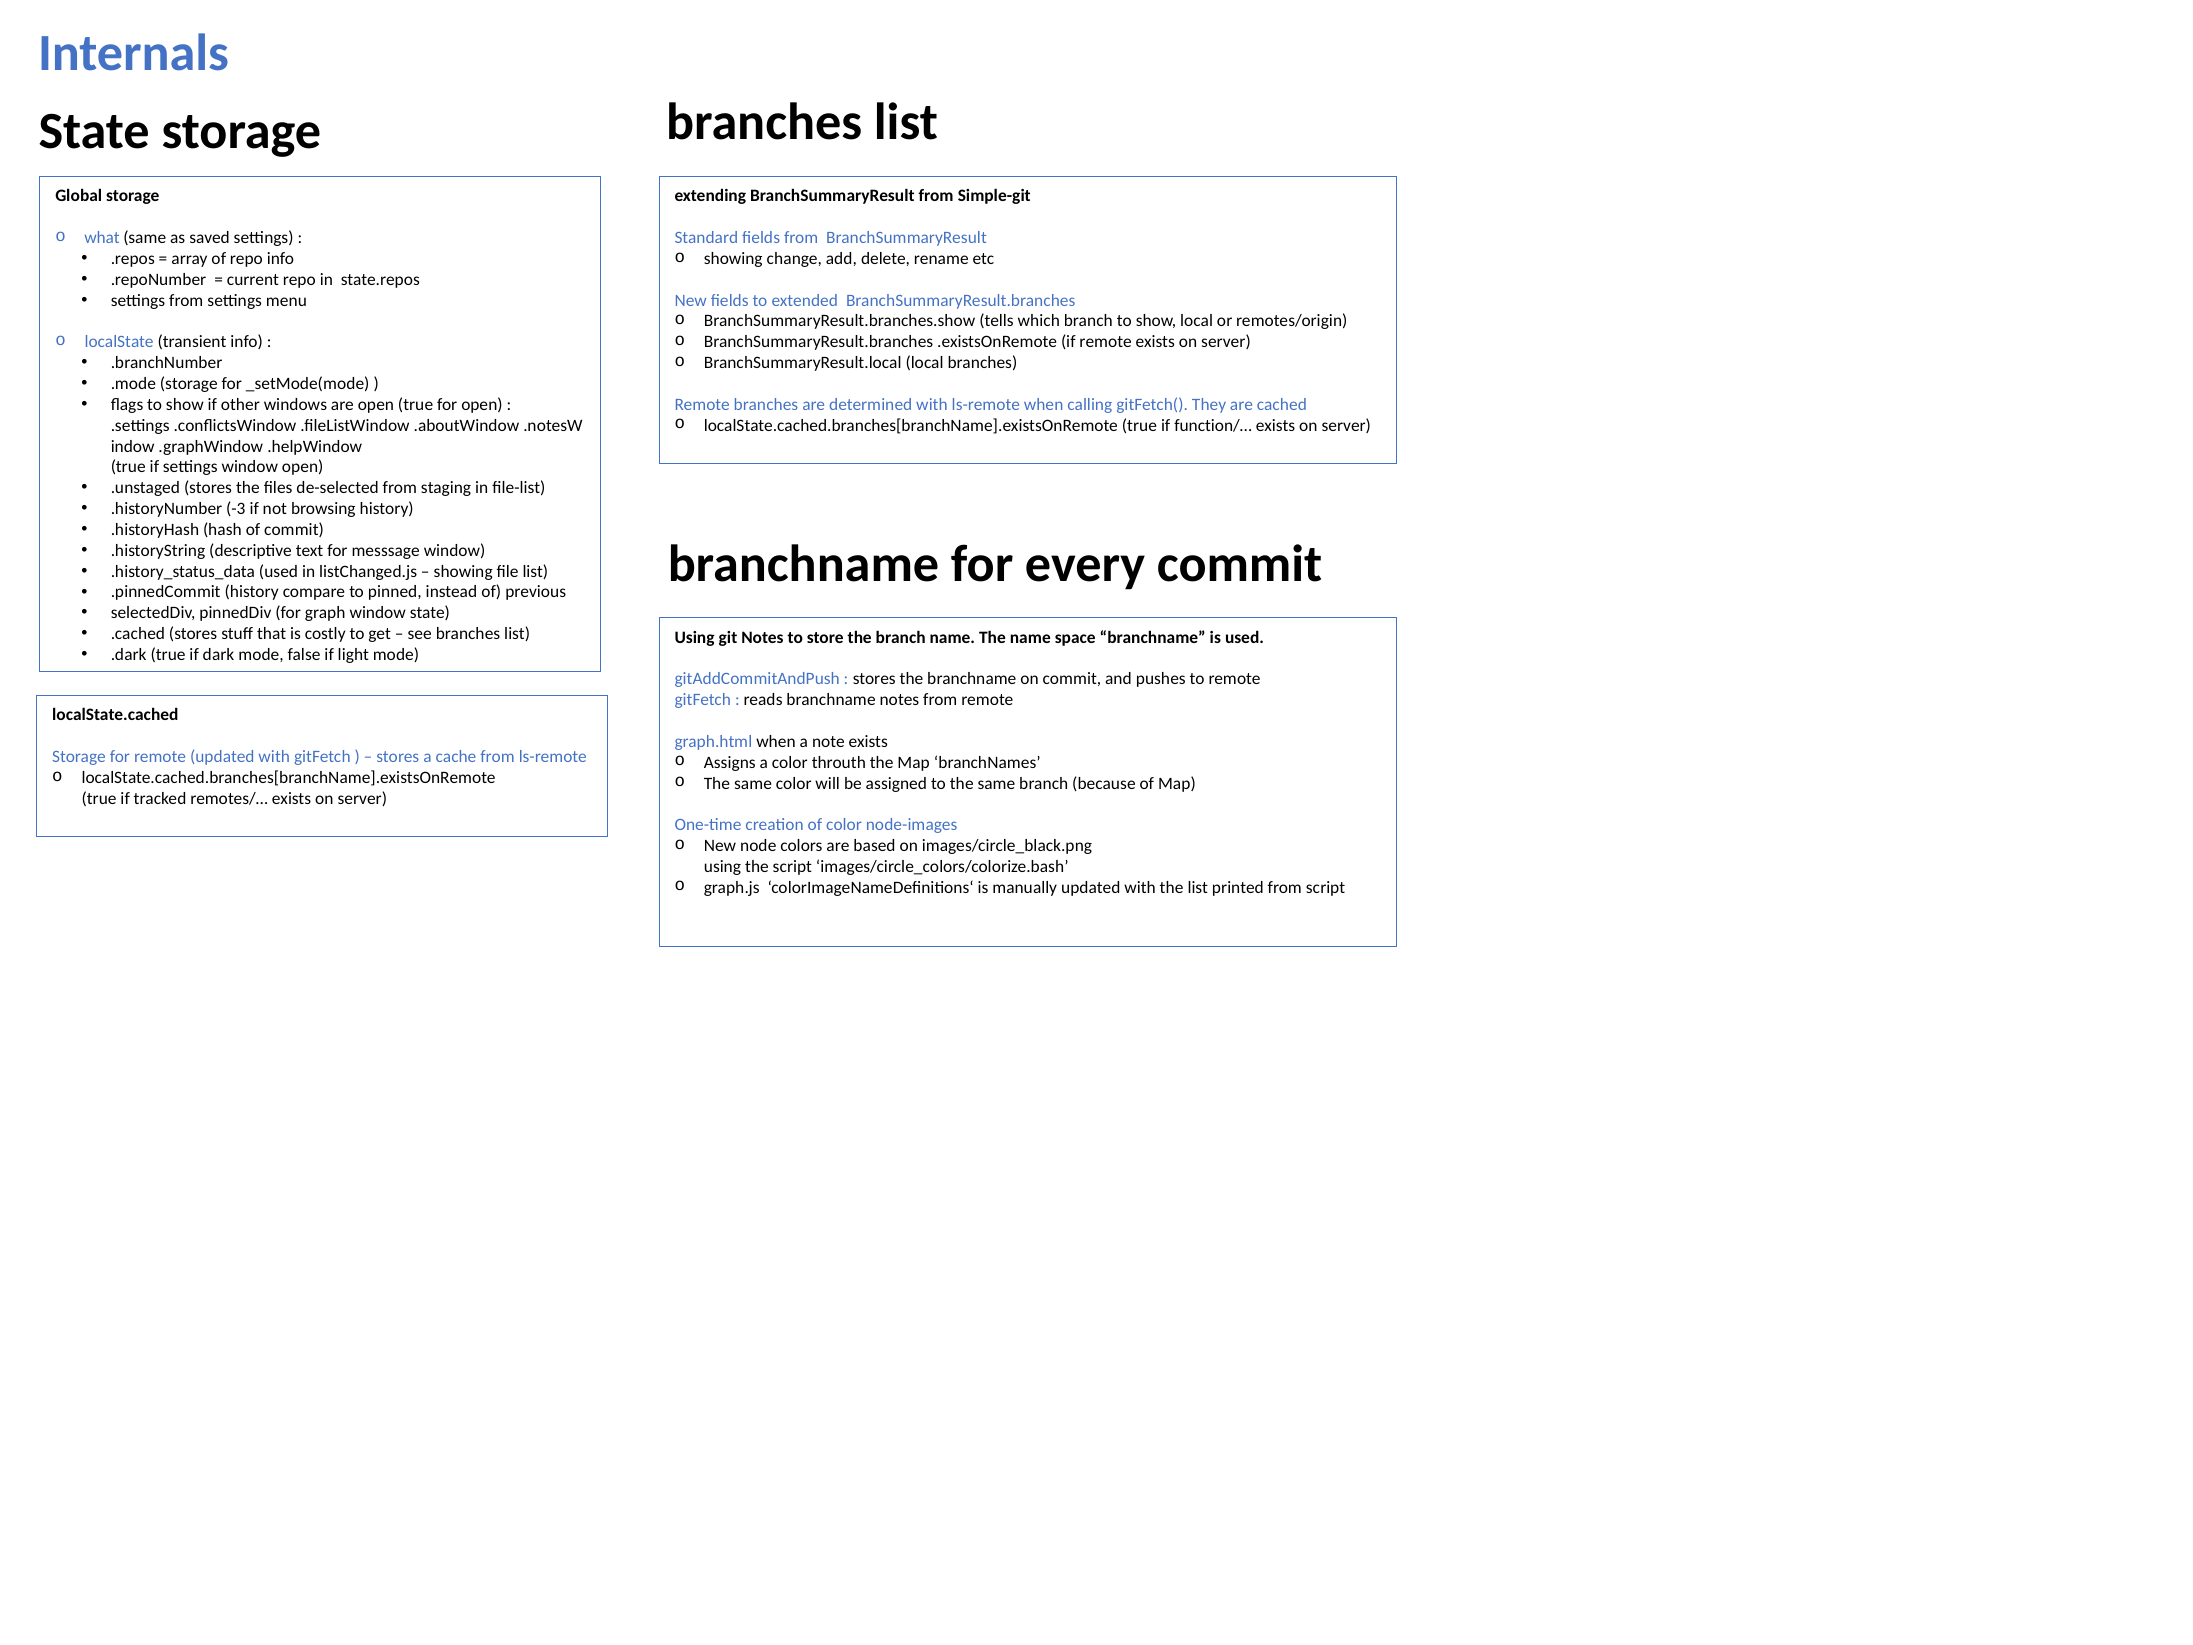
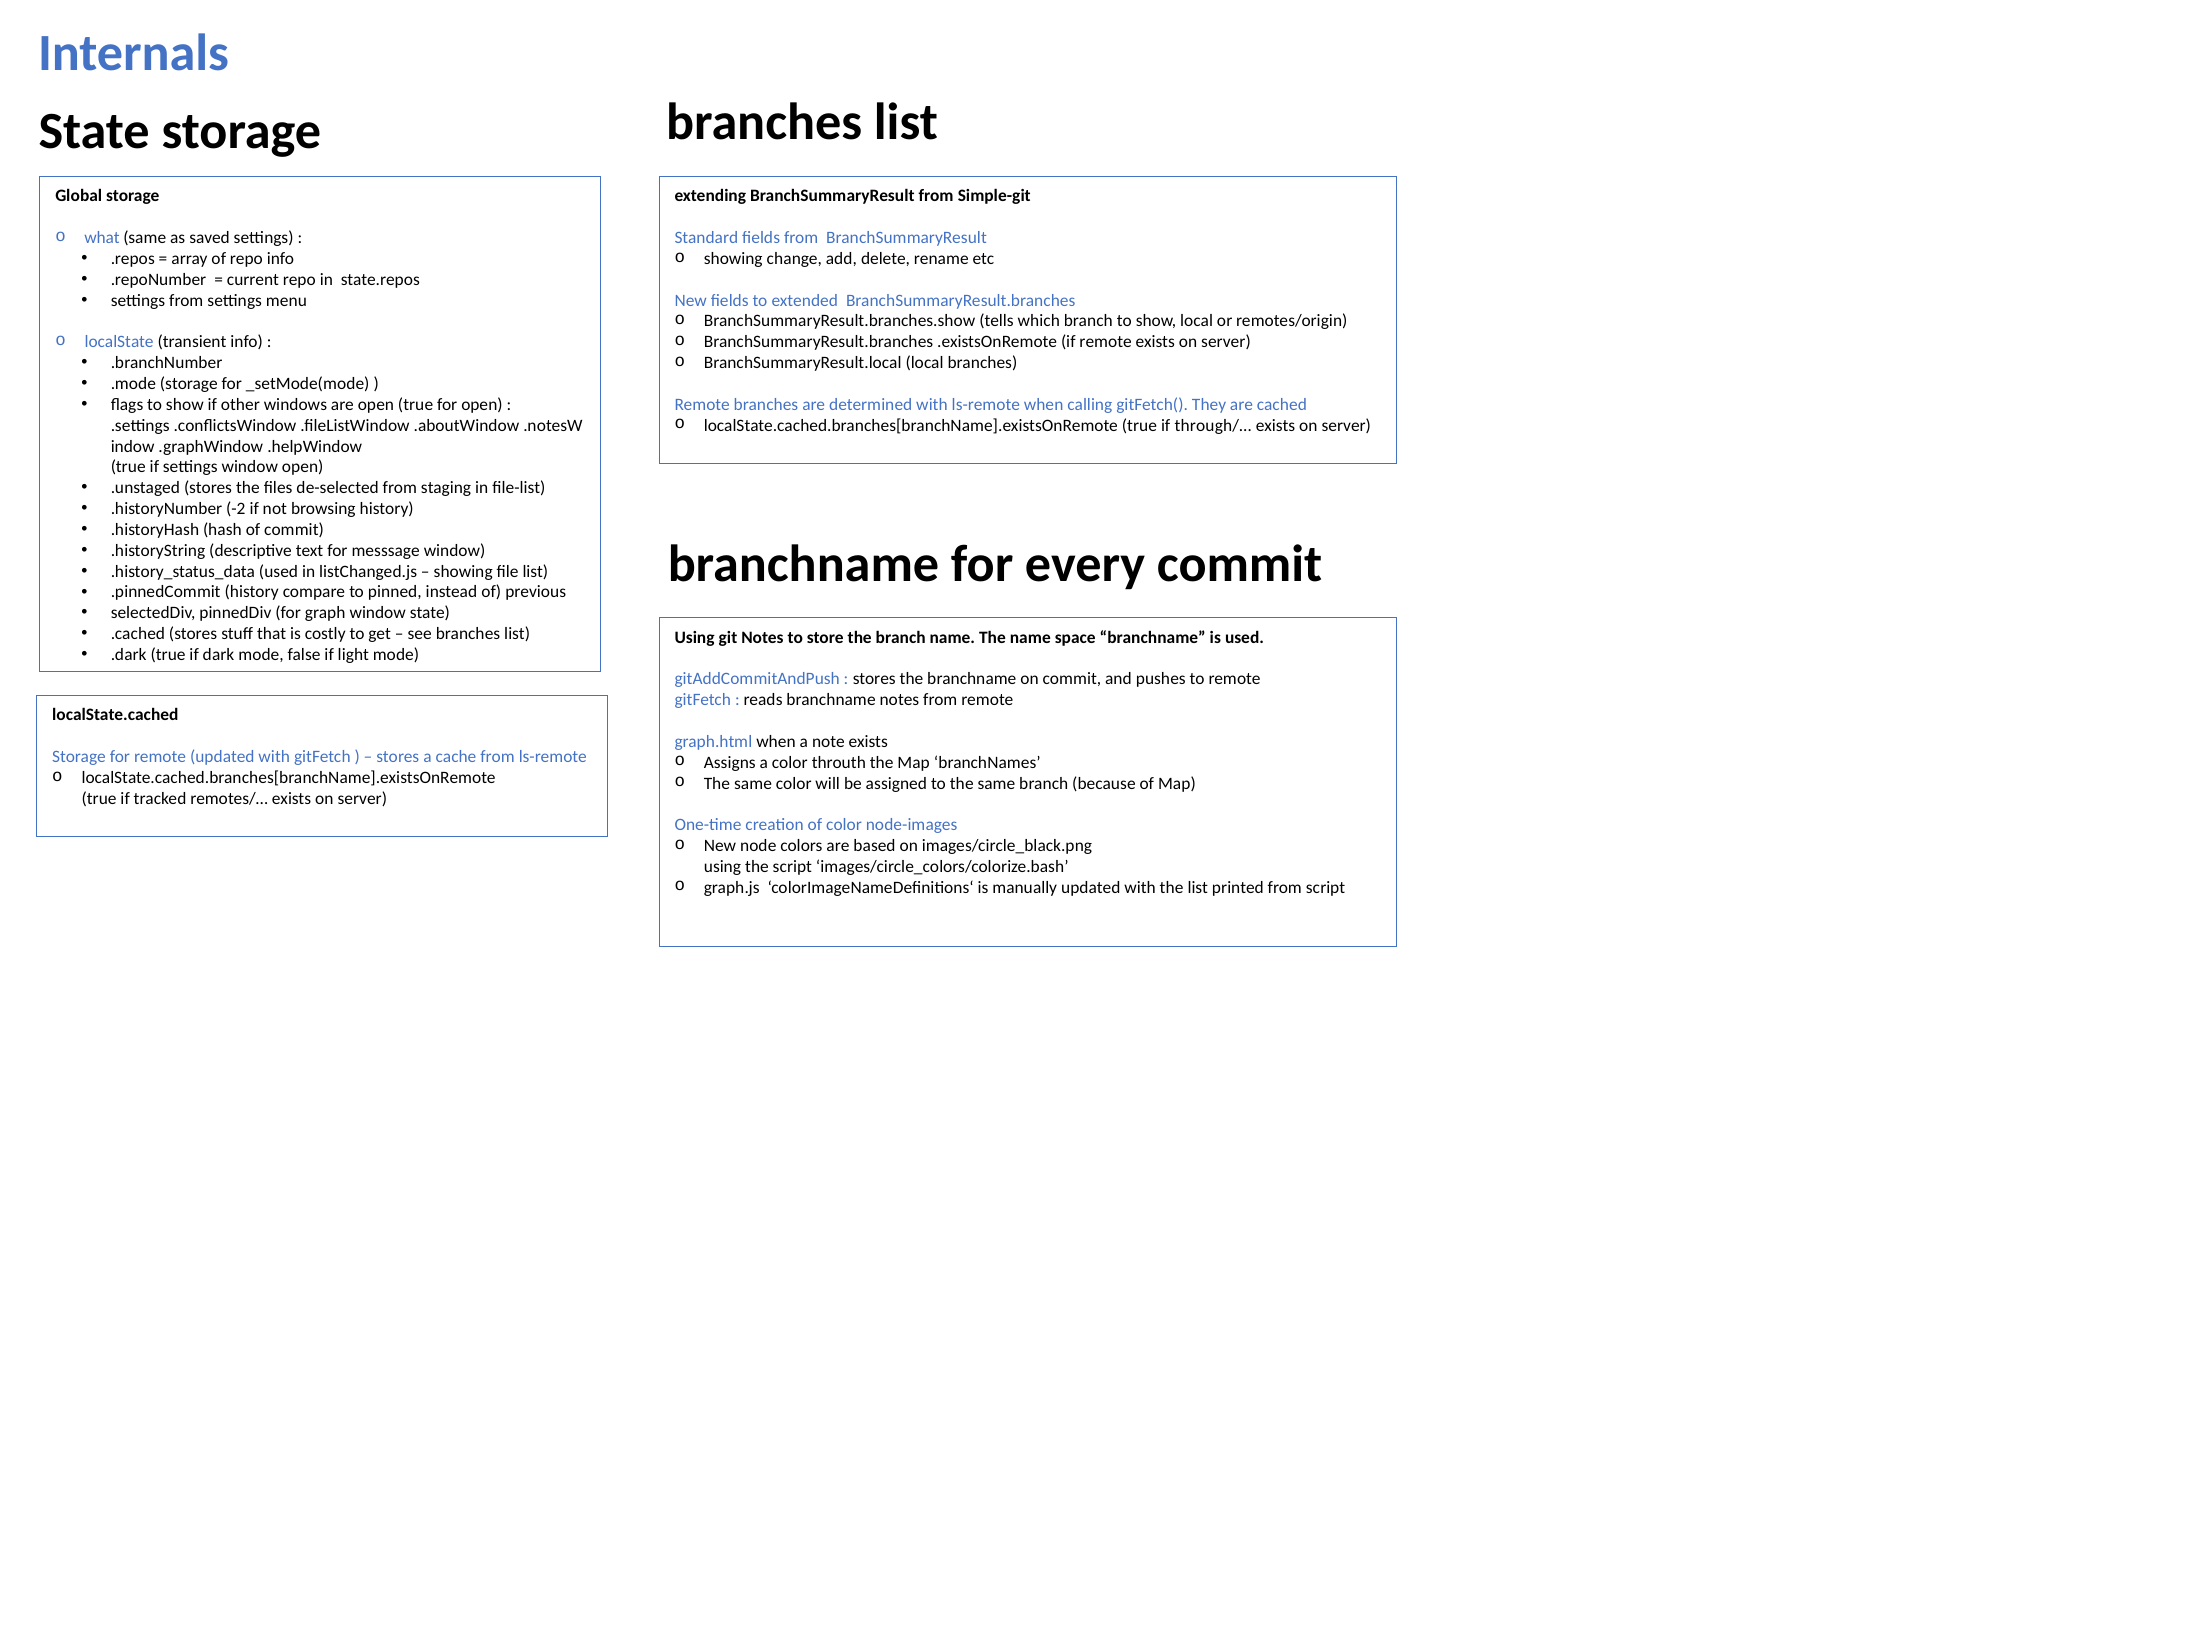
function/…: function/… -> through/…
-3: -3 -> -2
